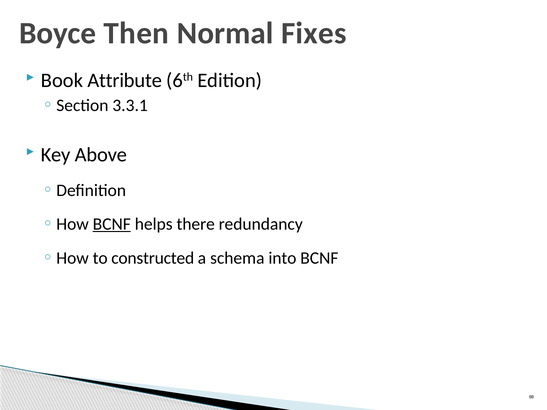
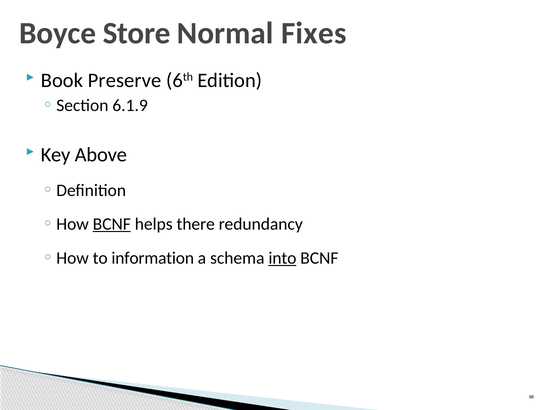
Then: Then -> Store
Attribute: Attribute -> Preserve
3.3.1: 3.3.1 -> 6.1.9
constructed: constructed -> information
into underline: none -> present
